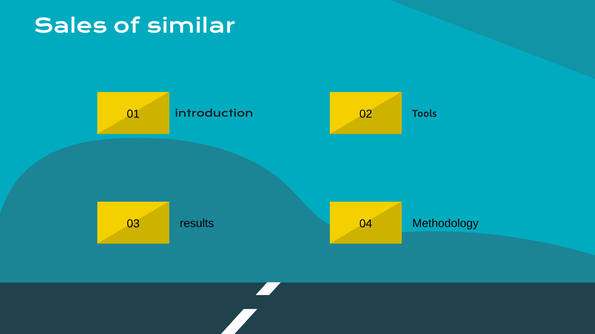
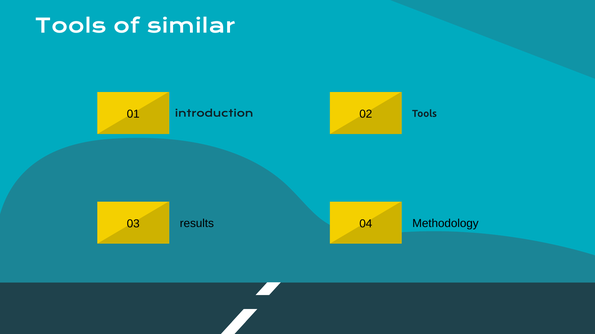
Sales at (71, 26): Sales -> Tools
